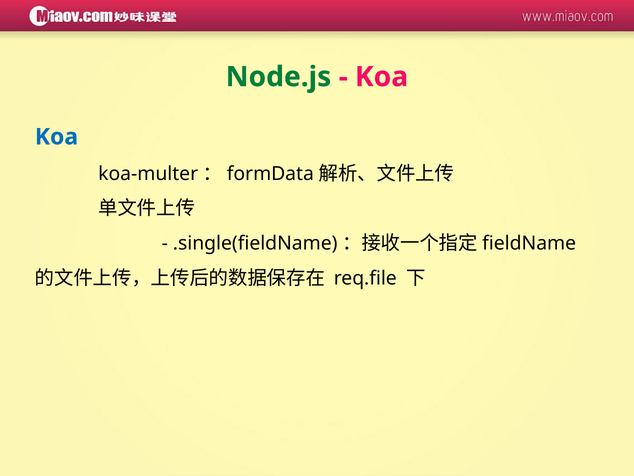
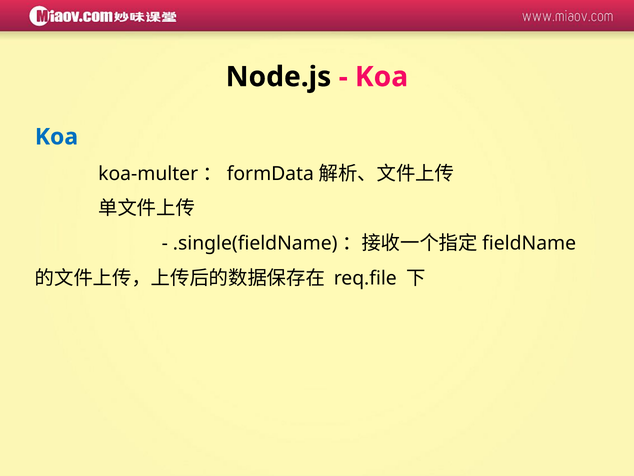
Node.js colour: green -> black
